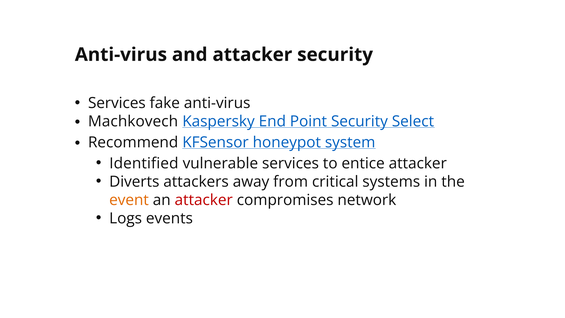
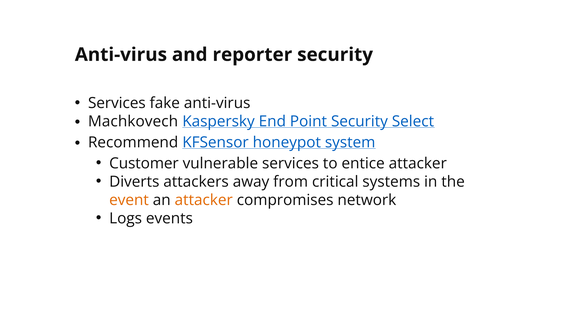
and attacker: attacker -> reporter
Identified: Identified -> Customer
attacker at (204, 200) colour: red -> orange
